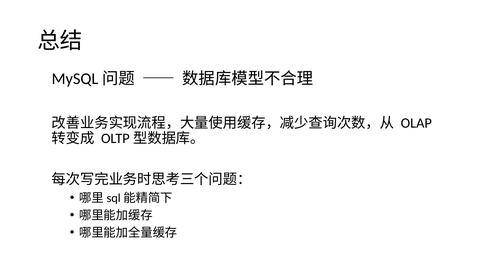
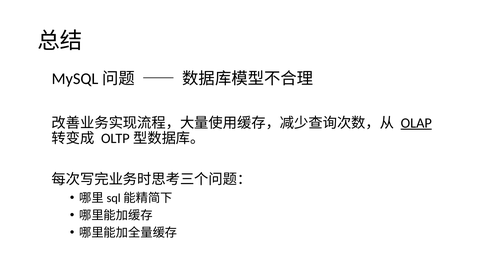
OLAP underline: none -> present
